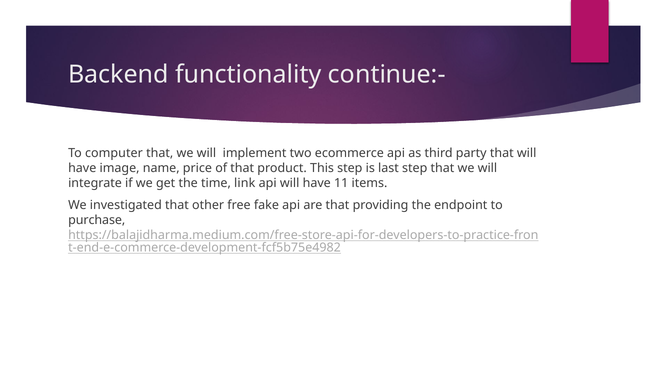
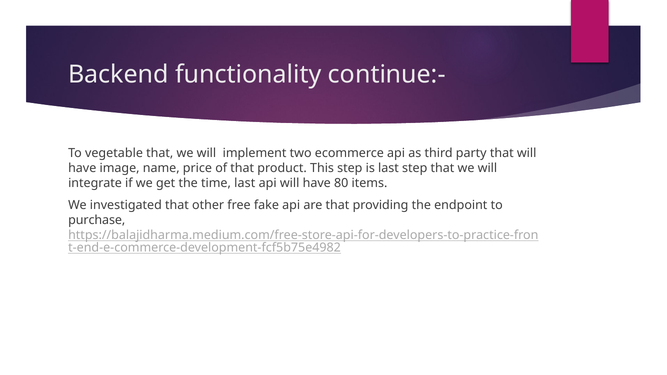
computer: computer -> vegetable
time link: link -> last
11: 11 -> 80
